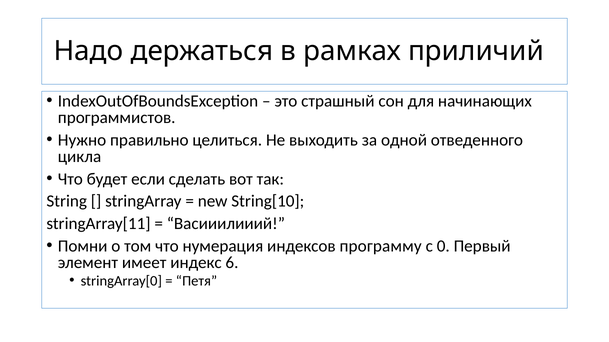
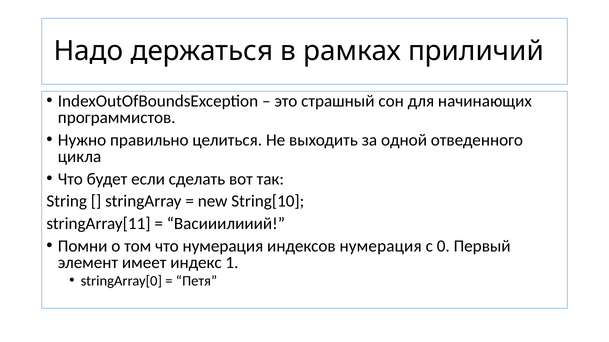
индексов программу: программу -> нумерация
6: 6 -> 1
